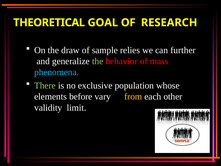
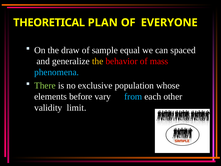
GOAL: GOAL -> PLAN
RESEARCH: RESEARCH -> EVERYONE
relies: relies -> equal
further: further -> spaced
the at (98, 61) colour: light green -> yellow
from colour: yellow -> light blue
